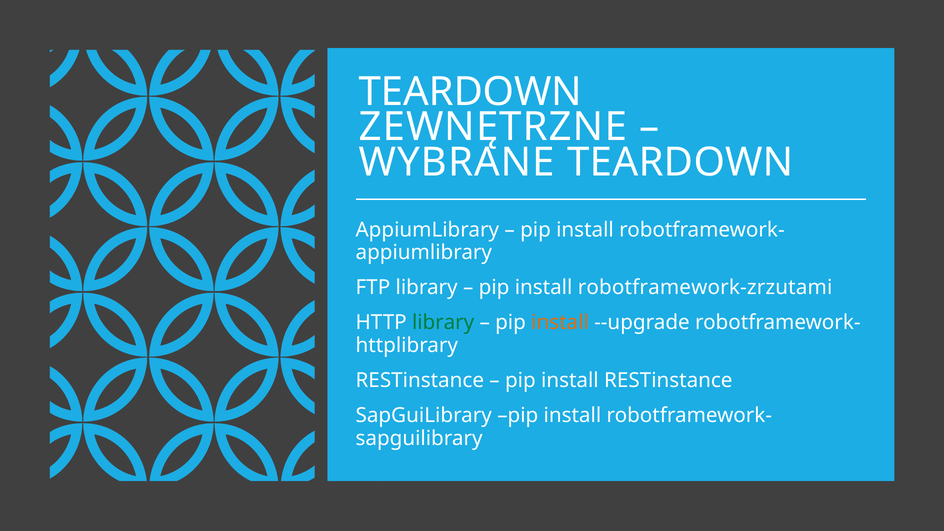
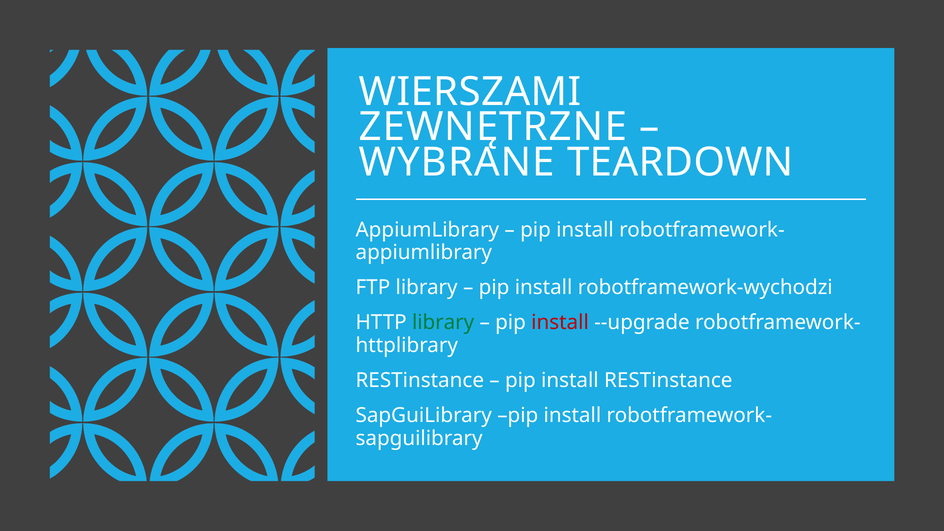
TEARDOWN at (470, 92): TEARDOWN -> WIERSZAMI
robotframework-zrzutami: robotframework-zrzutami -> robotframework-wychodzi
install at (560, 323) colour: orange -> red
